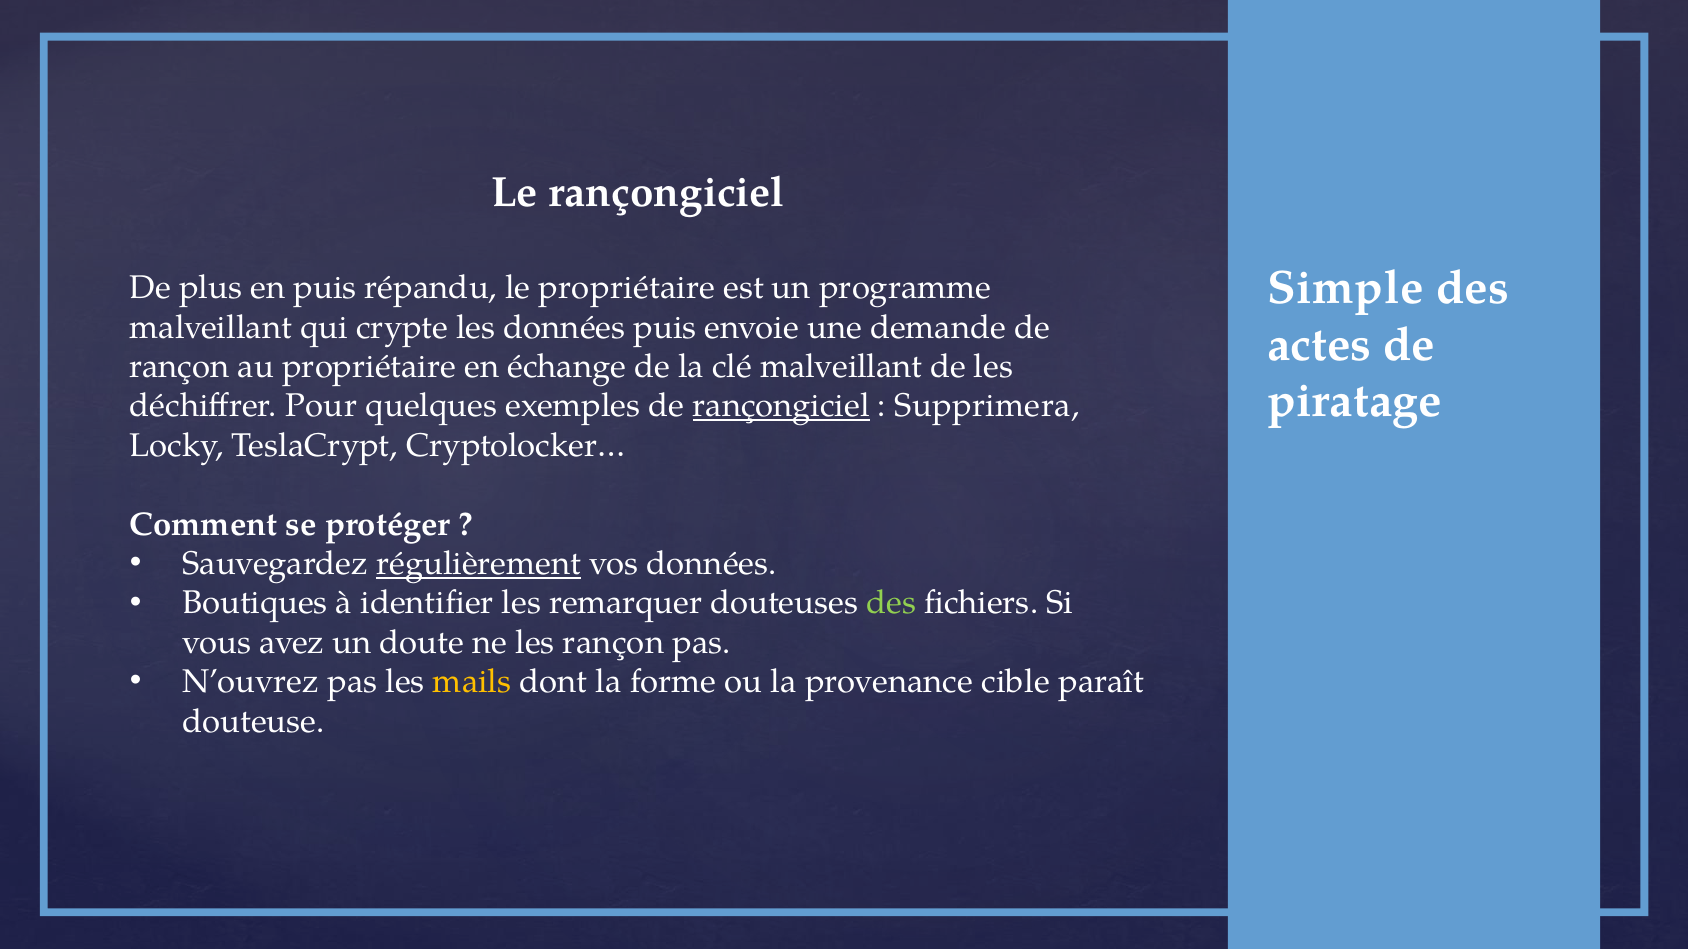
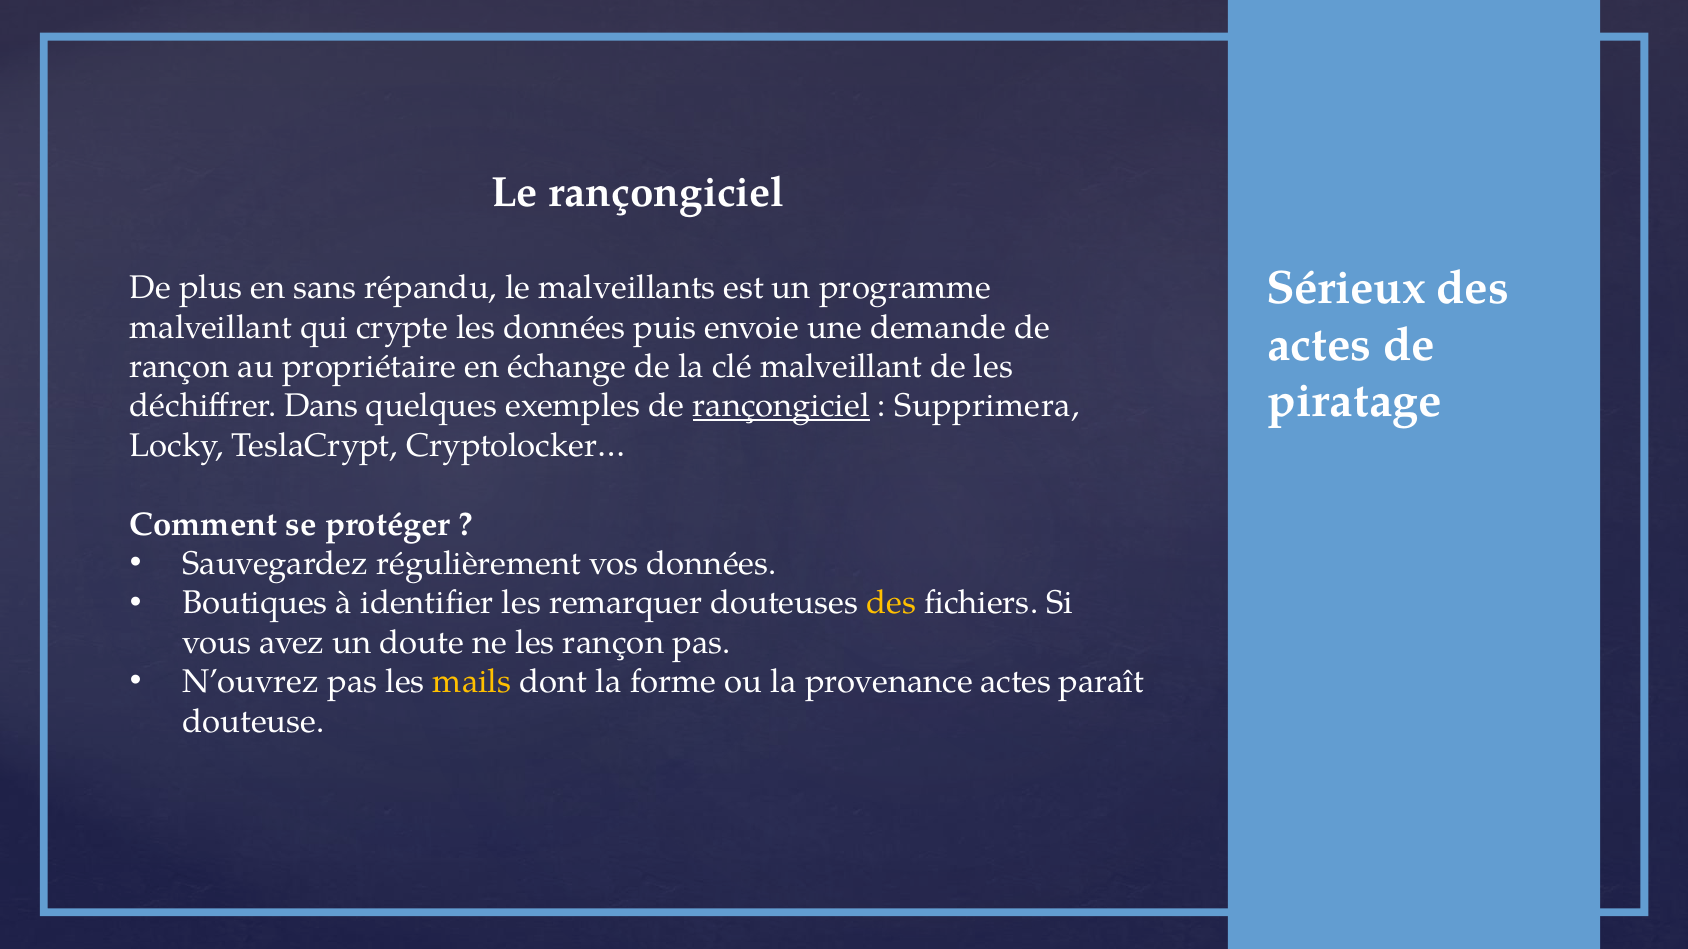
Simple: Simple -> Sérieux
en puis: puis -> sans
le propriétaire: propriétaire -> malveillants
Pour: Pour -> Dans
régulièrement underline: present -> none
des at (891, 603) colour: light green -> yellow
provenance cible: cible -> actes
